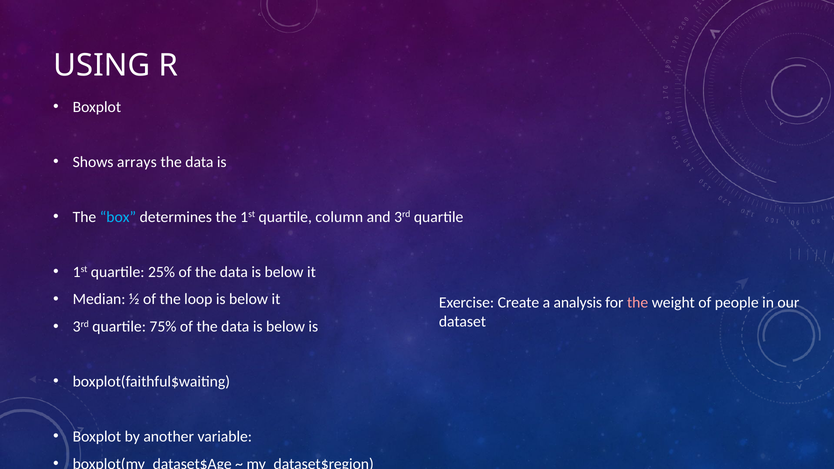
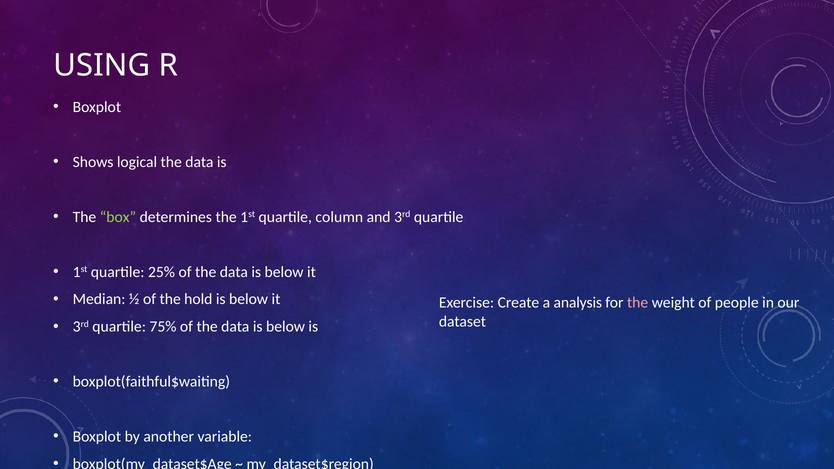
arrays: arrays -> logical
box colour: light blue -> light green
loop: loop -> hold
